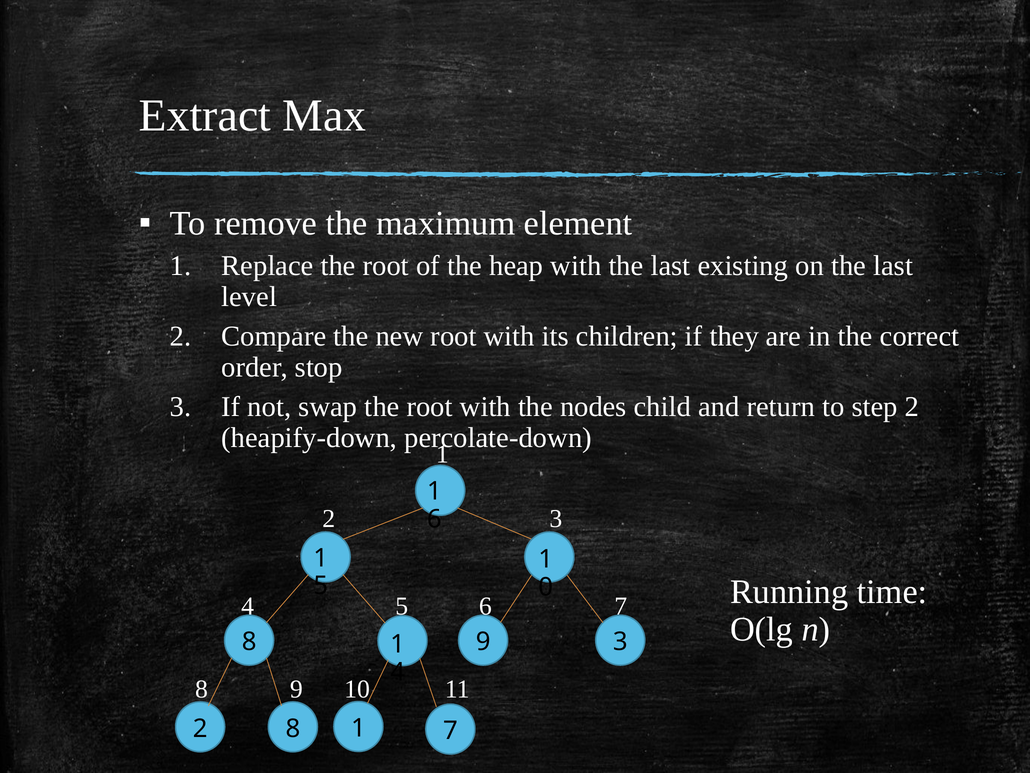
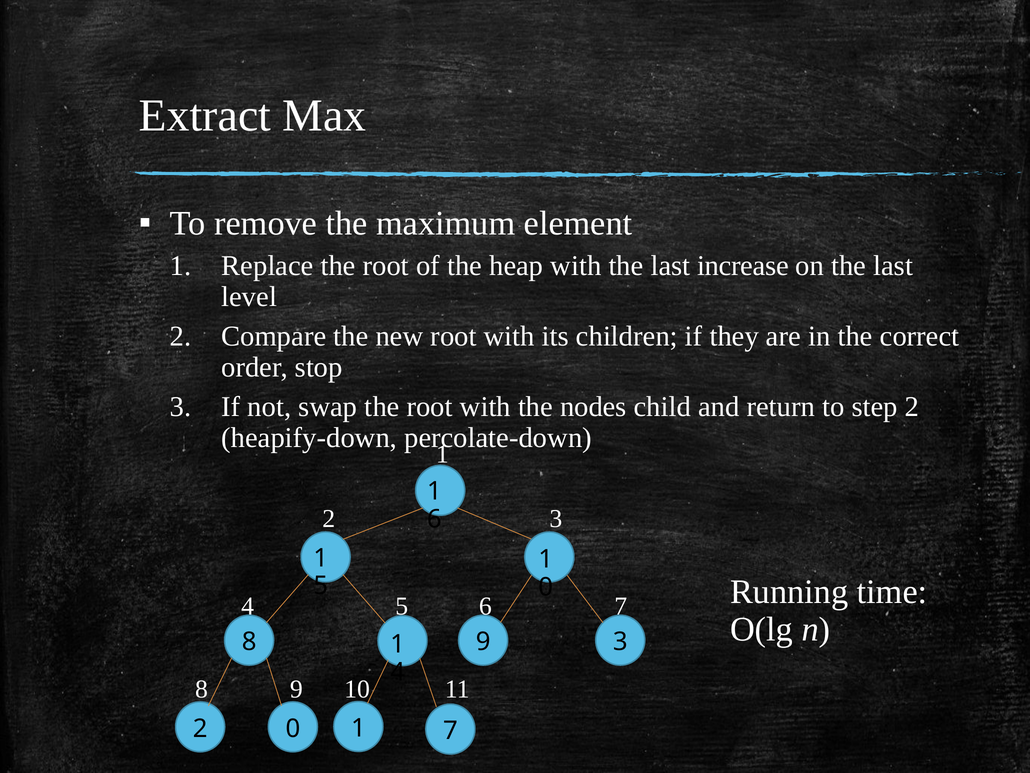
existing: existing -> increase
2 8: 8 -> 0
